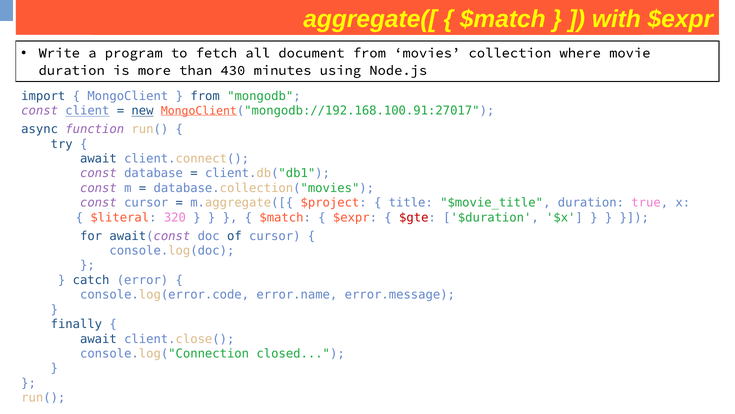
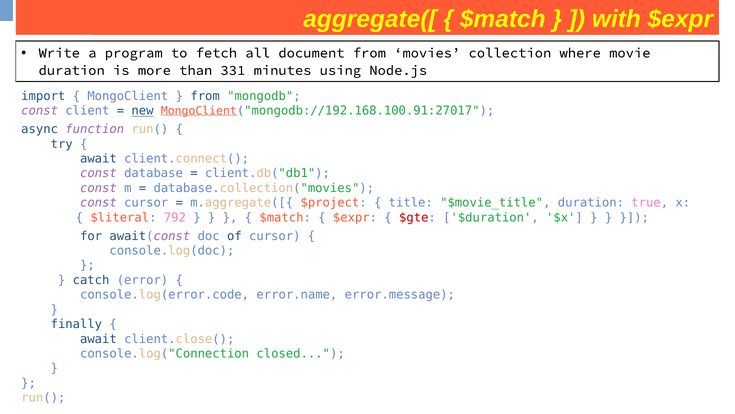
430: 430 -> 331
client underline: present -> none
320: 320 -> 792
